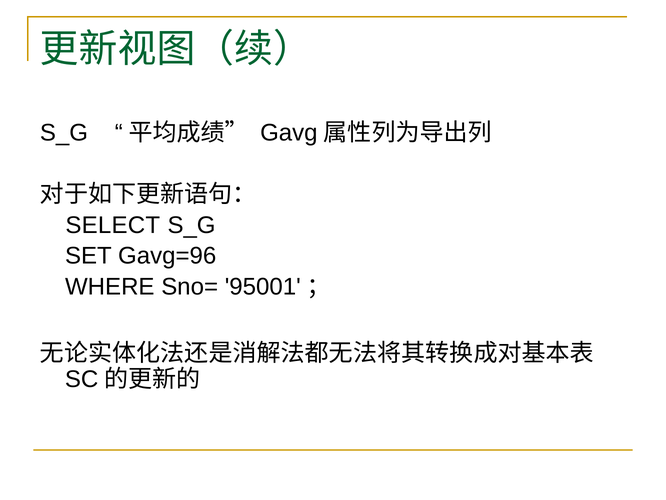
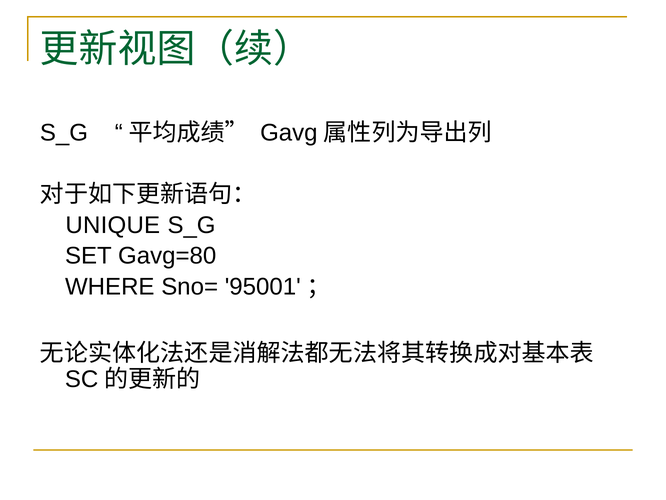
SELECT: SELECT -> UNIQUE
Gavg=96: Gavg=96 -> Gavg=80
